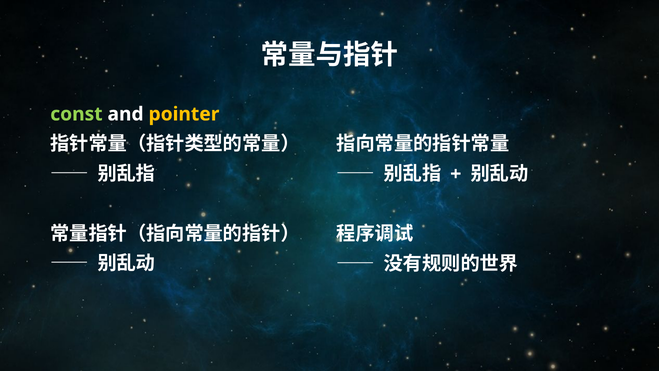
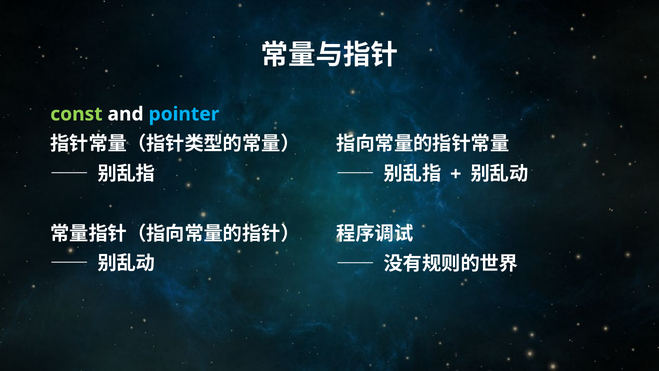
pointer colour: yellow -> light blue
